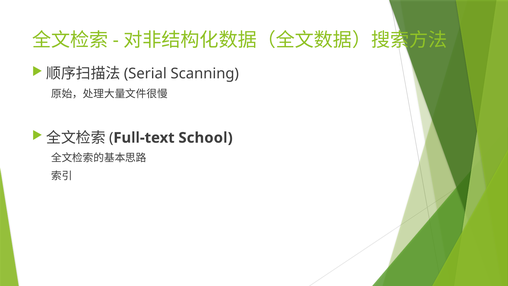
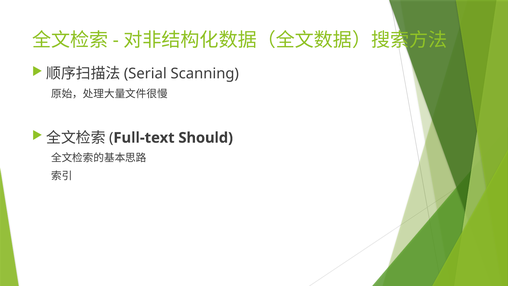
School: School -> Should
